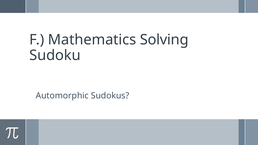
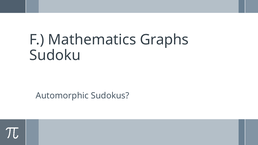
Solving: Solving -> Graphs
